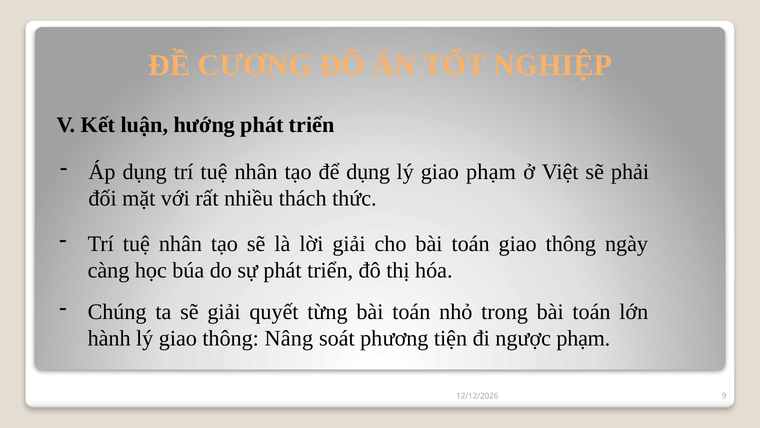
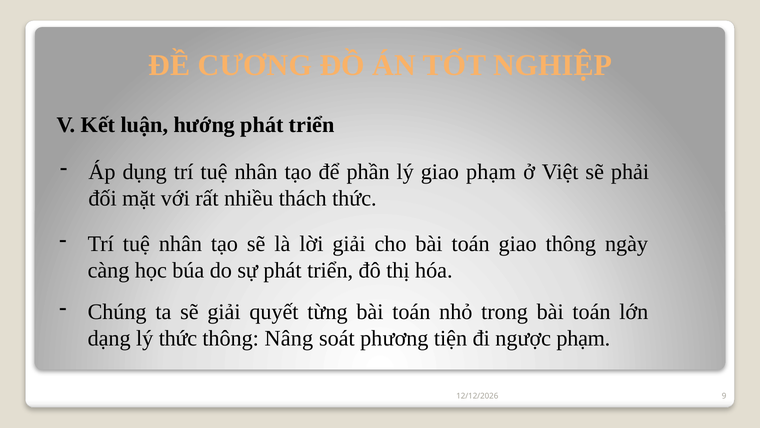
để dụng: dụng -> phần
hành: hành -> dạng
giao at (178, 338): giao -> thức
